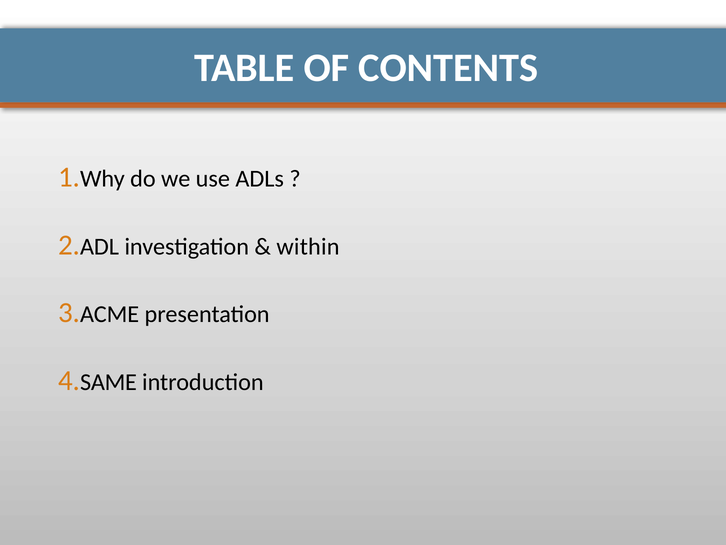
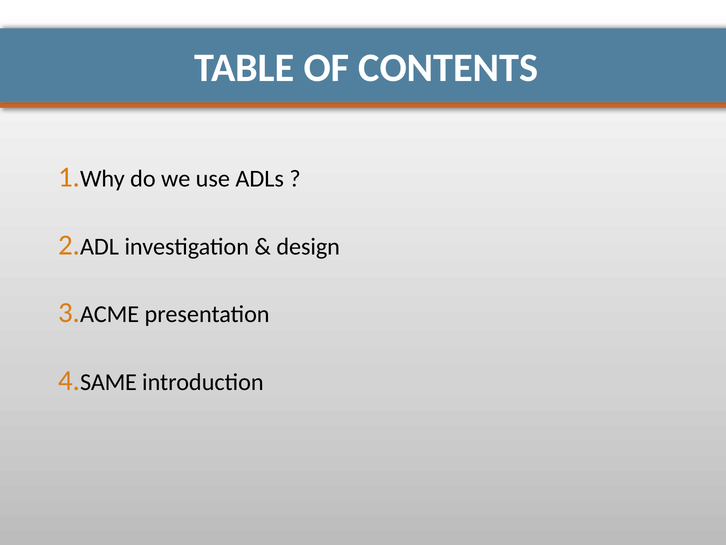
within: within -> design
